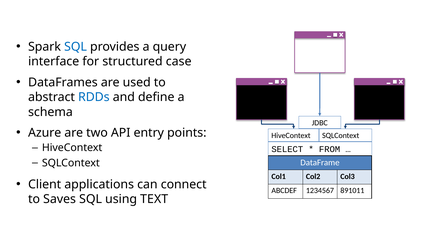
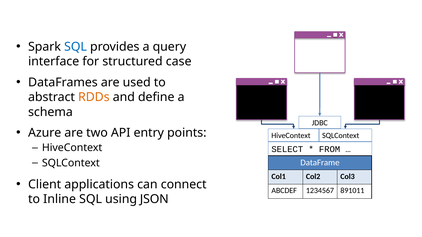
RDDs colour: blue -> orange
Saves: Saves -> Inline
TEXT: TEXT -> JSON
